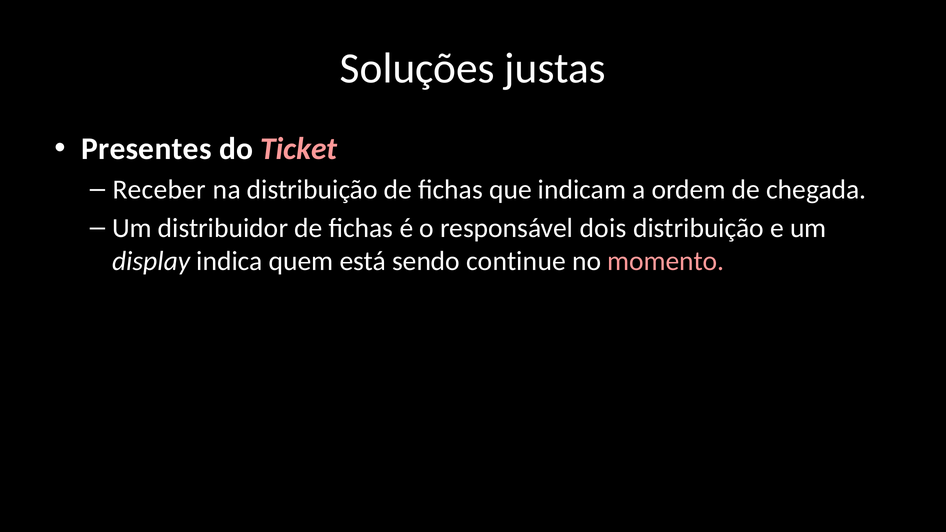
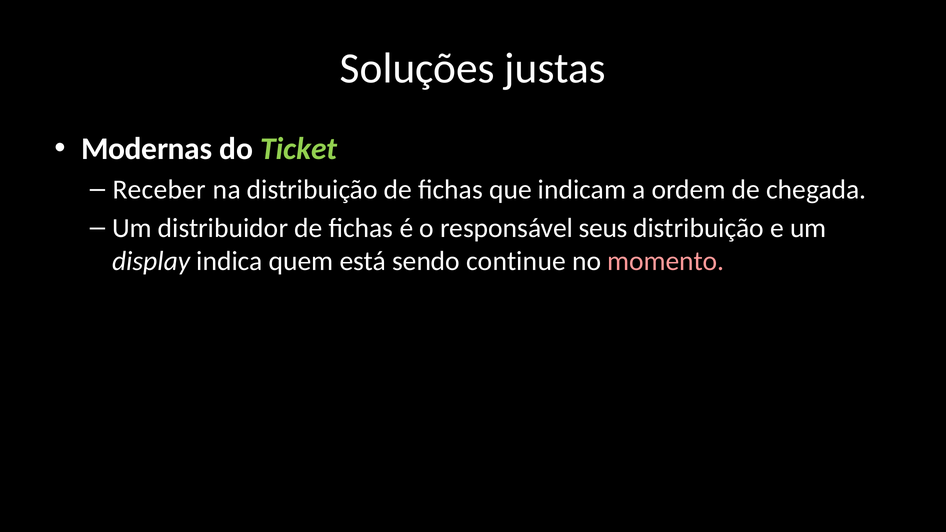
Presentes: Presentes -> Modernas
Ticket colour: pink -> light green
dois: dois -> seus
